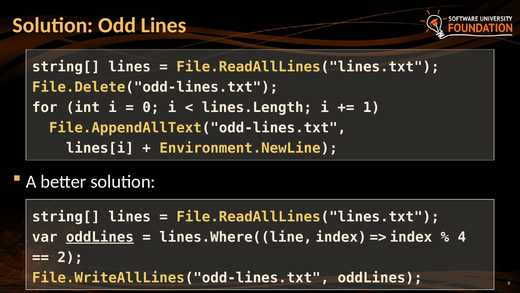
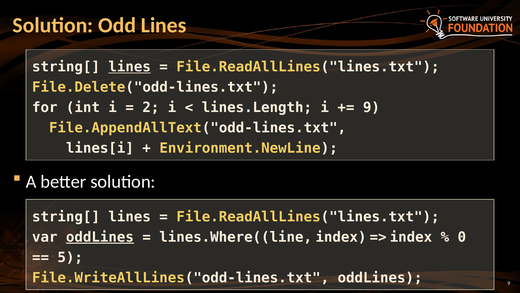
lines at (130, 67) underline: none -> present
0: 0 -> 2
1 at (371, 107): 1 -> 9
4: 4 -> 0
2: 2 -> 5
